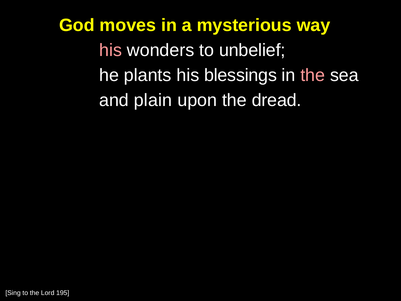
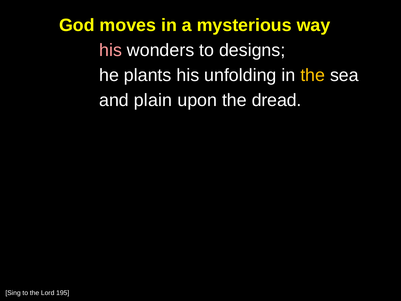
unbelief: unbelief -> designs
blessings: blessings -> unfolding
the at (313, 75) colour: pink -> yellow
